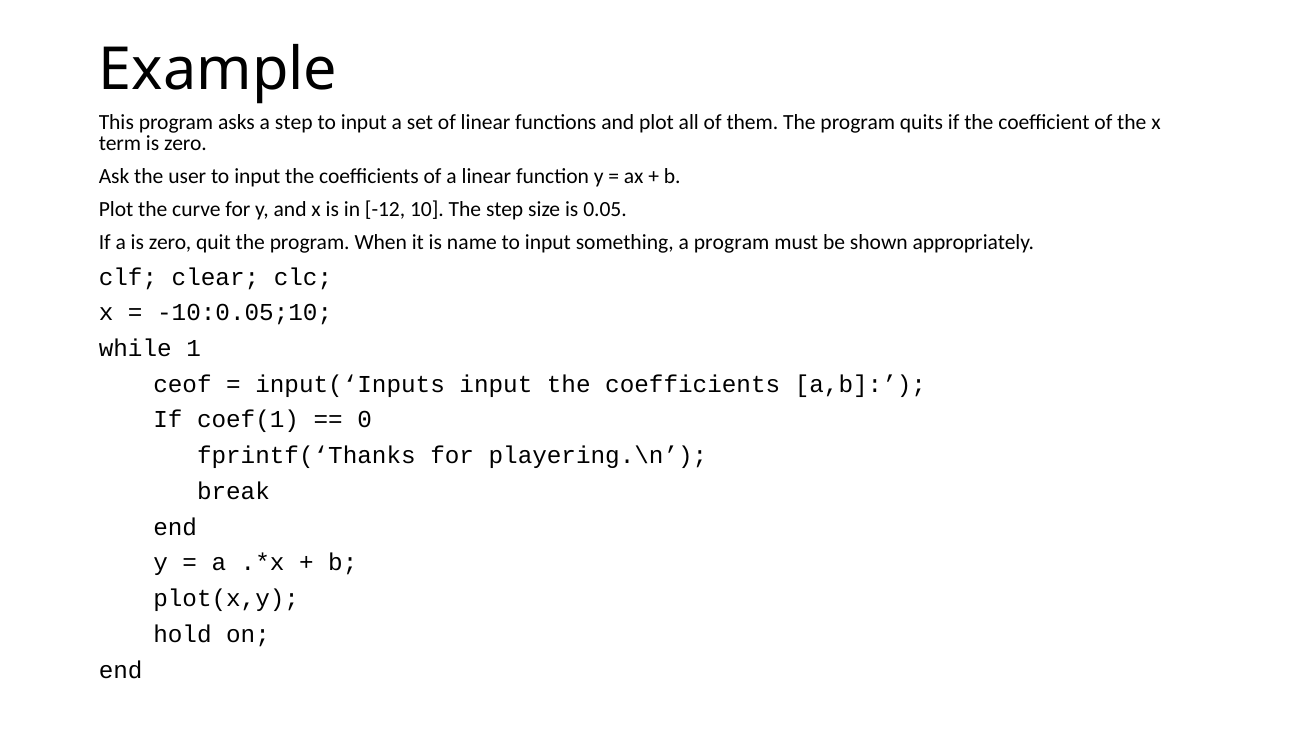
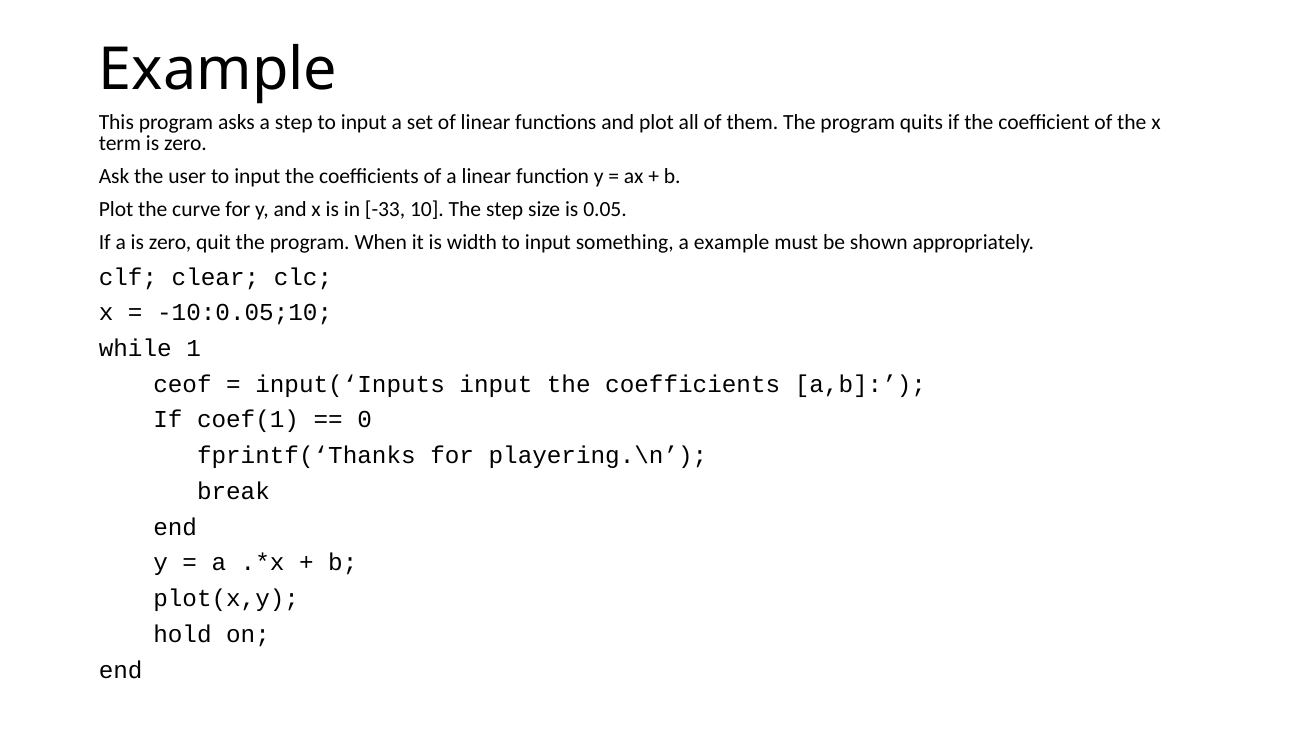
-12: -12 -> -33
name: name -> width
a program: program -> example
